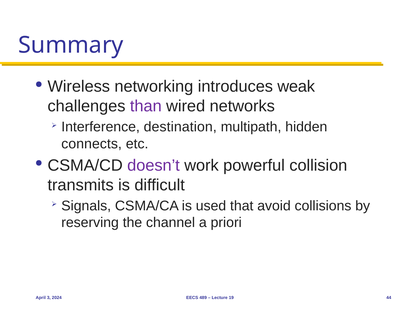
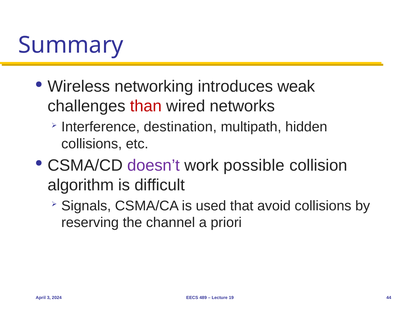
than colour: purple -> red
connects at (92, 144): connects -> collisions
powerful: powerful -> possible
transmits: transmits -> algorithm
